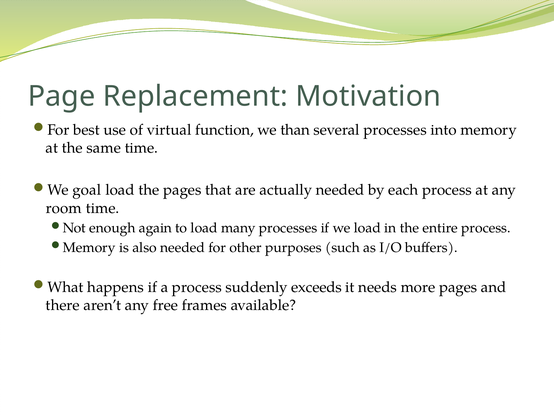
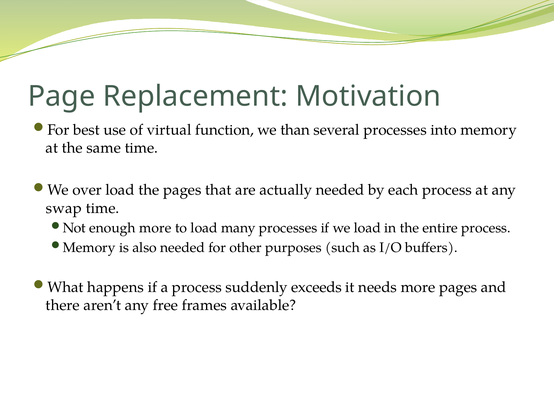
goal: goal -> over
room: room -> swap
enough again: again -> more
